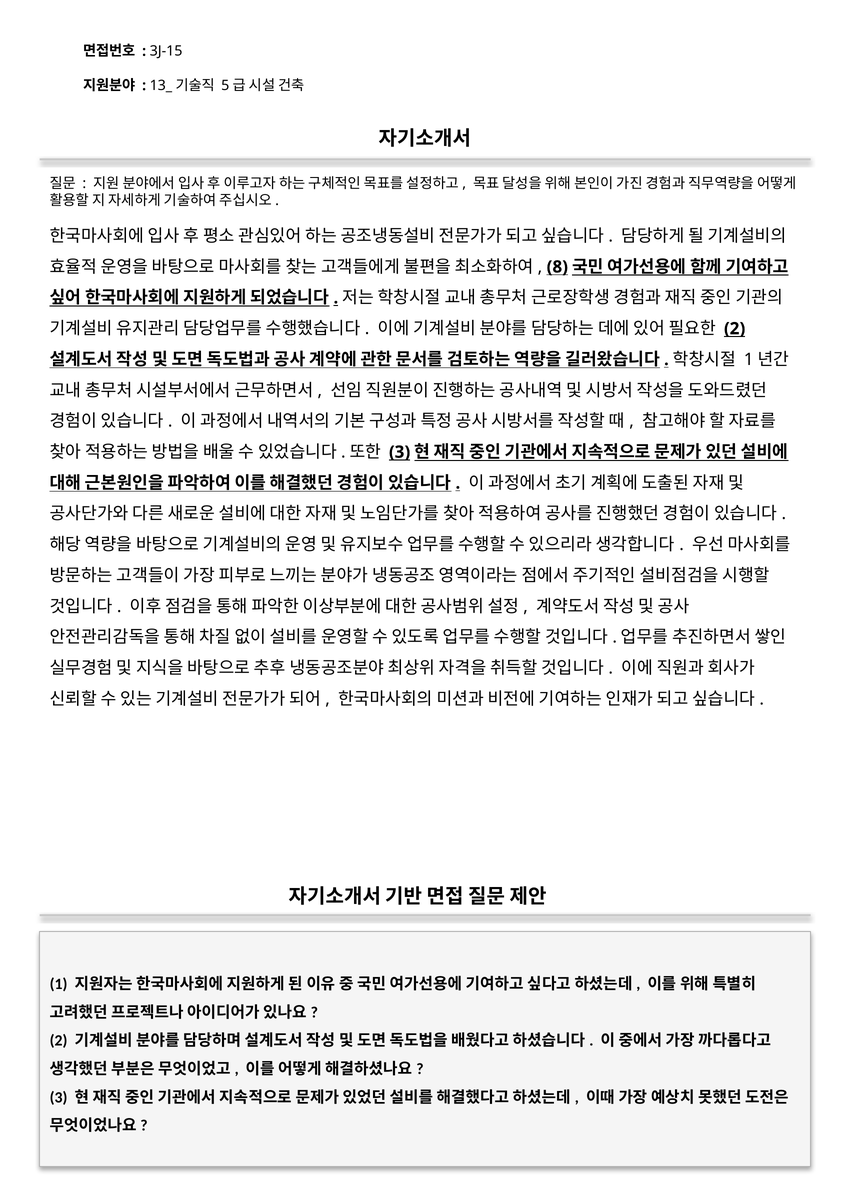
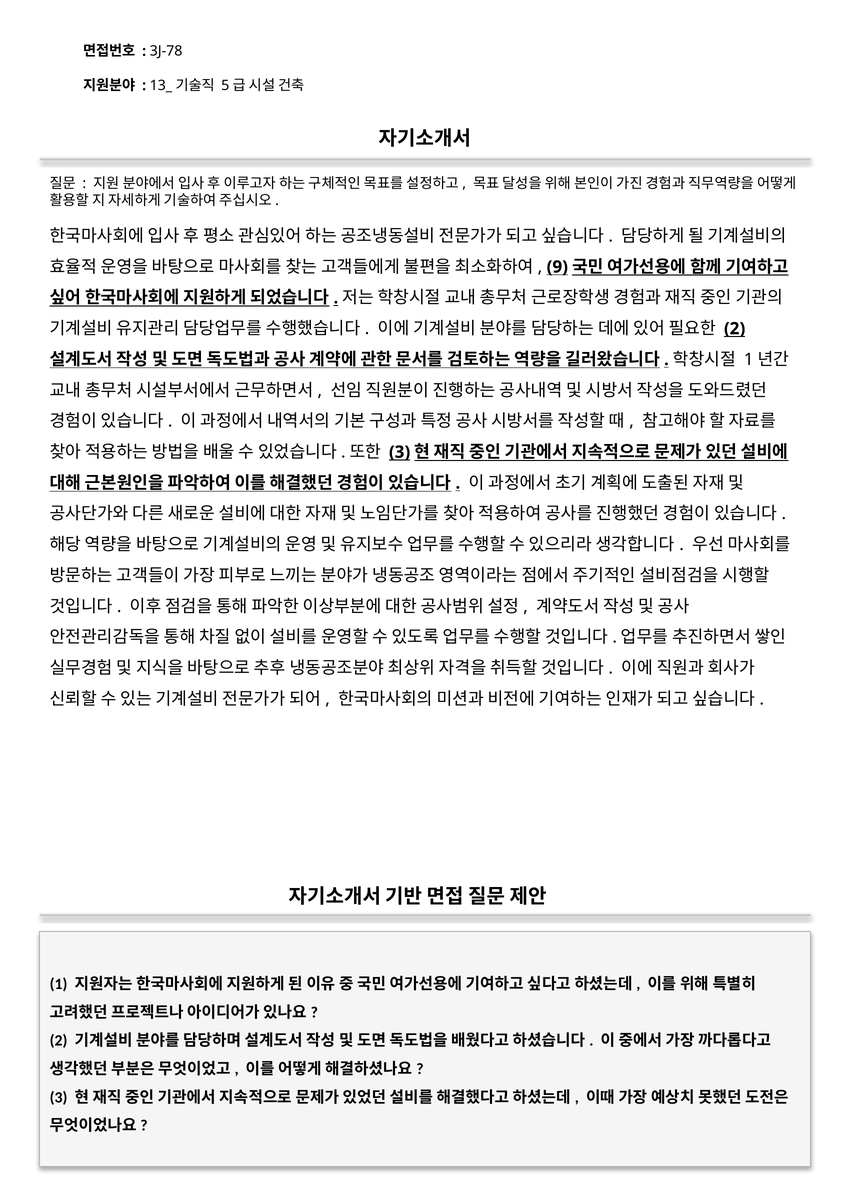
3J-15: 3J-15 -> 3J-78
8: 8 -> 9
